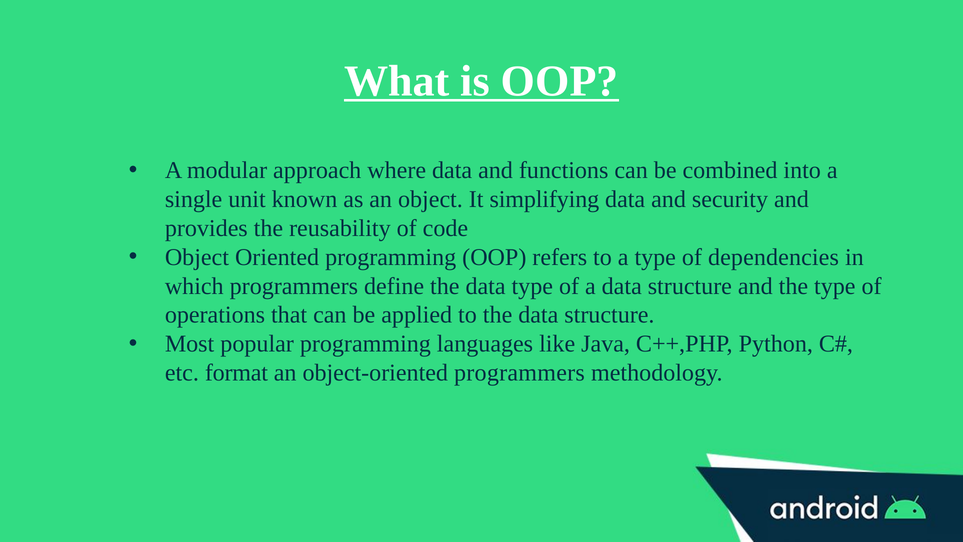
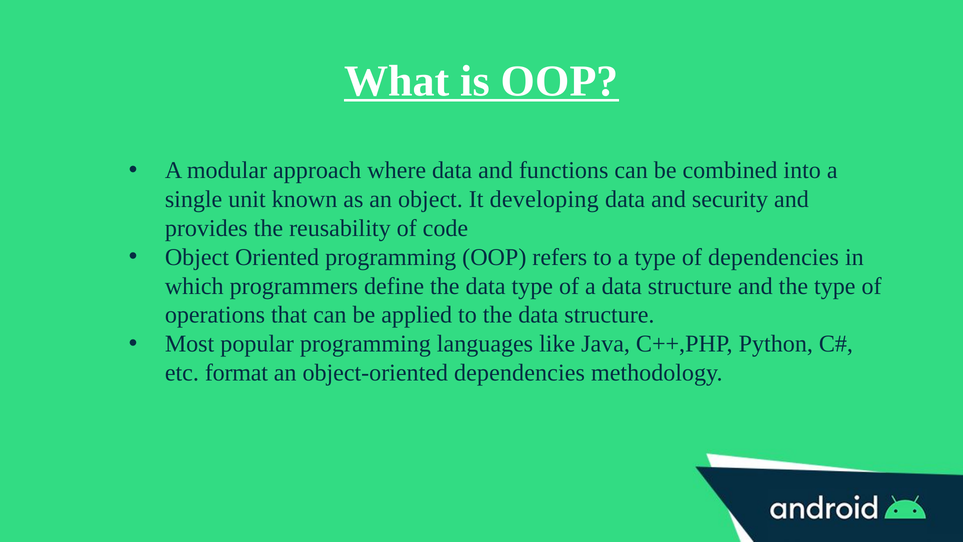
simplifying: simplifying -> developing
object-oriented programmers: programmers -> dependencies
